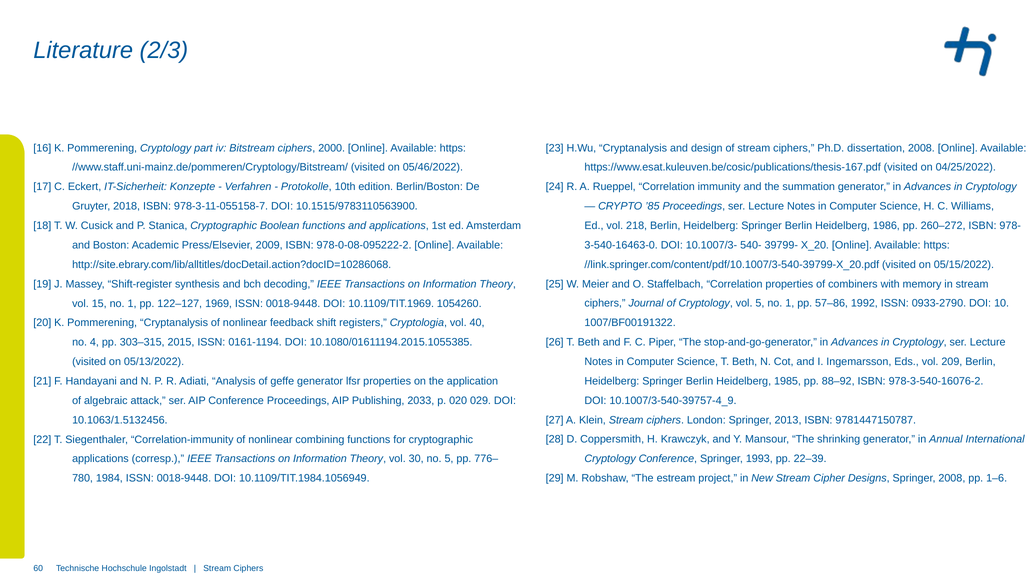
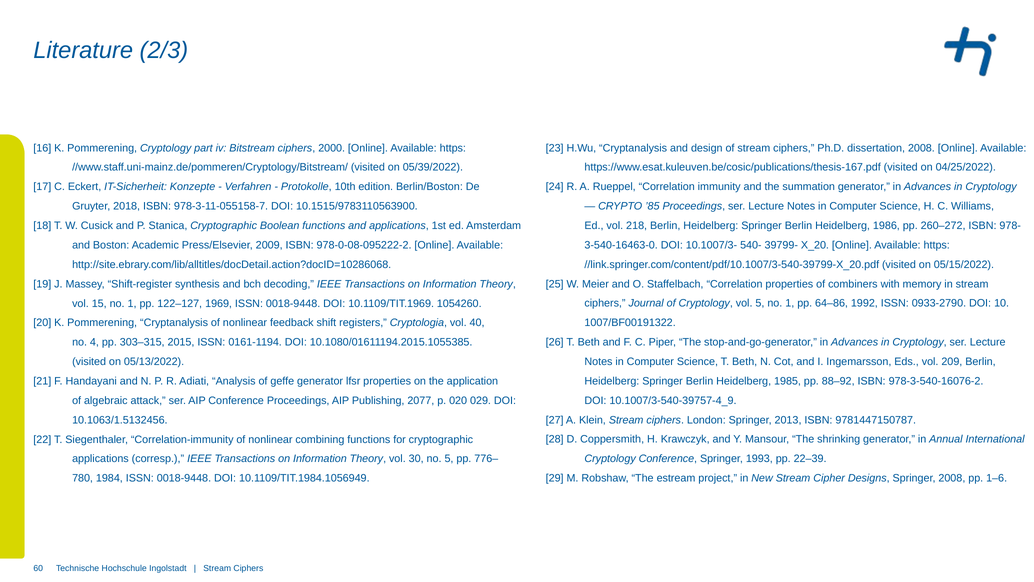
05/46/2022: 05/46/2022 -> 05/39/2022
57–86: 57–86 -> 64–86
2033: 2033 -> 2077
